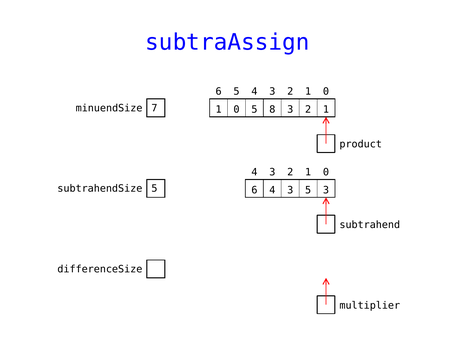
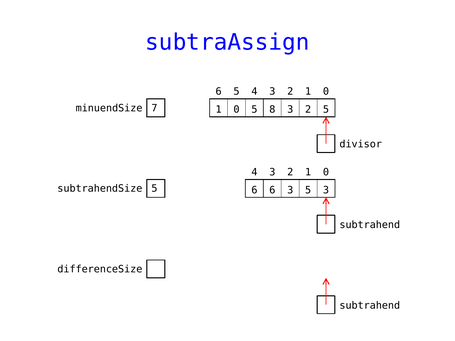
8 3 2 1: 1 -> 5
product: product -> divisor
6 4: 4 -> 6
multiplier at (370, 306): multiplier -> subtrahend
